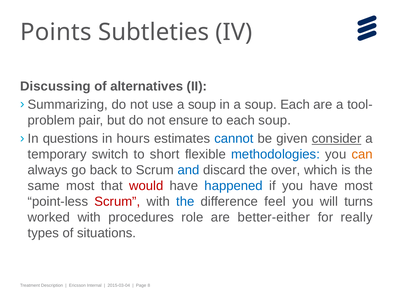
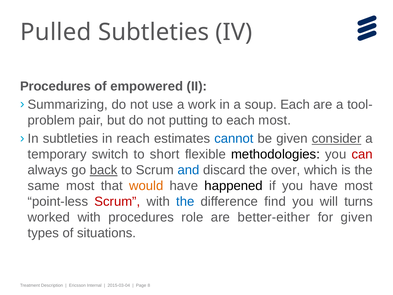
Points: Points -> Pulled
Discussing at (55, 86): Discussing -> Procedures
alternatives: alternatives -> empowered
use a soup: soup -> work
ensure: ensure -> putting
each soup: soup -> most
questions at (70, 139): questions -> subtleties
hours: hours -> reach
methodologies colour: blue -> black
can colour: orange -> red
back underline: none -> present
would colour: red -> orange
happened colour: blue -> black
feel: feel -> find
for really: really -> given
